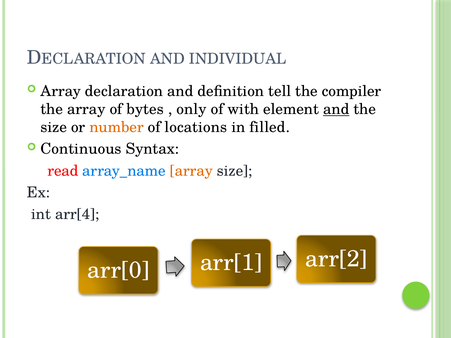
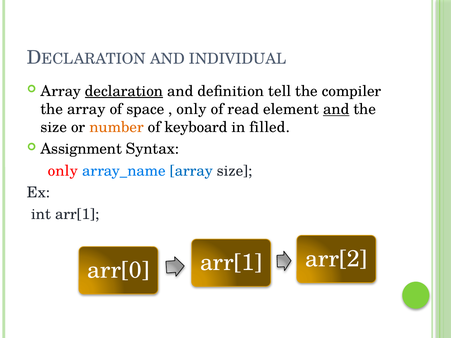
declaration underline: none -> present
bytes: bytes -> space
with: with -> read
locations: locations -> keyboard
Continuous: Continuous -> Assignment
read at (63, 171): read -> only
array at (191, 171) colour: orange -> blue
int arr[4: arr[4 -> arr[1
